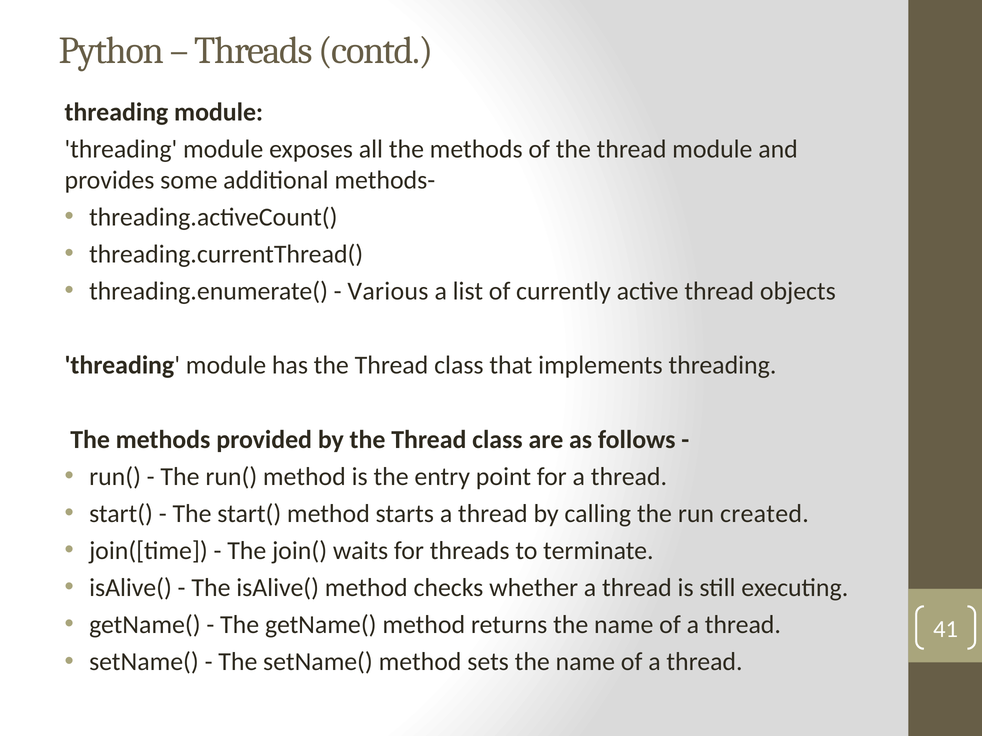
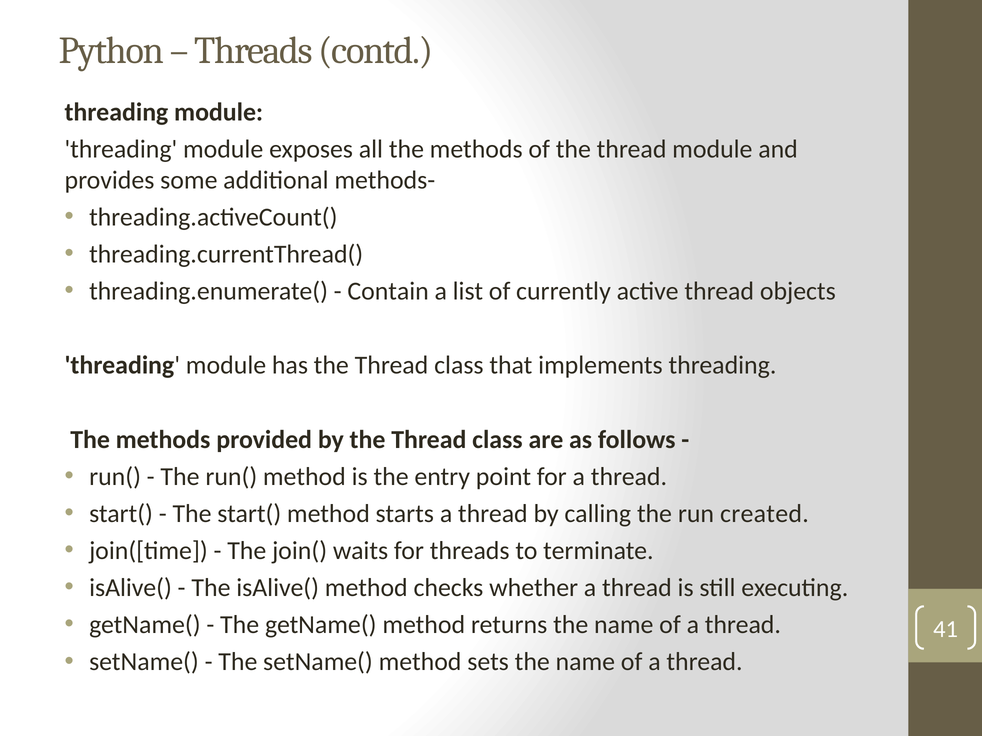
Various: Various -> Contain
